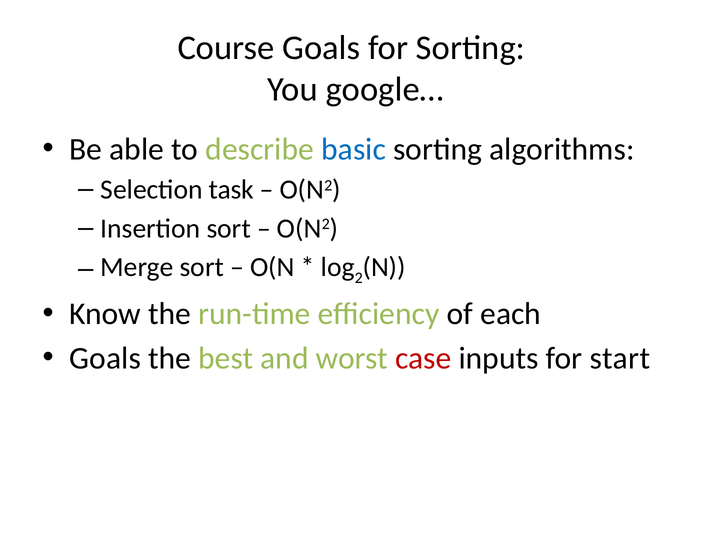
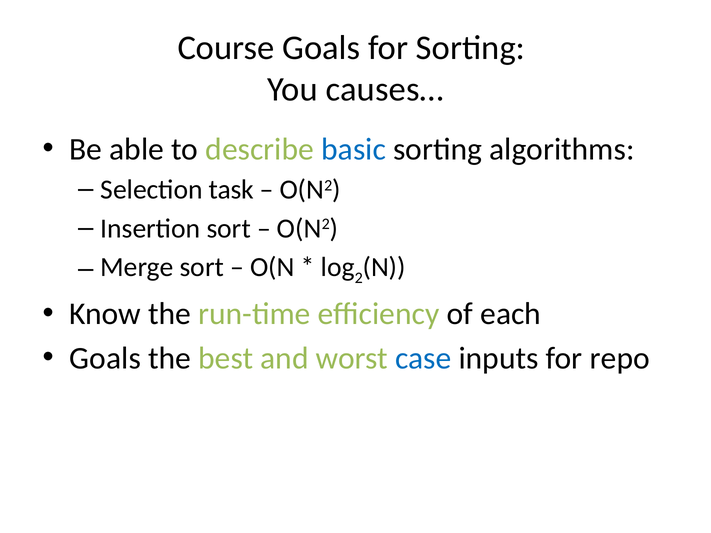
google…: google… -> causes…
case colour: red -> blue
start: start -> repo
